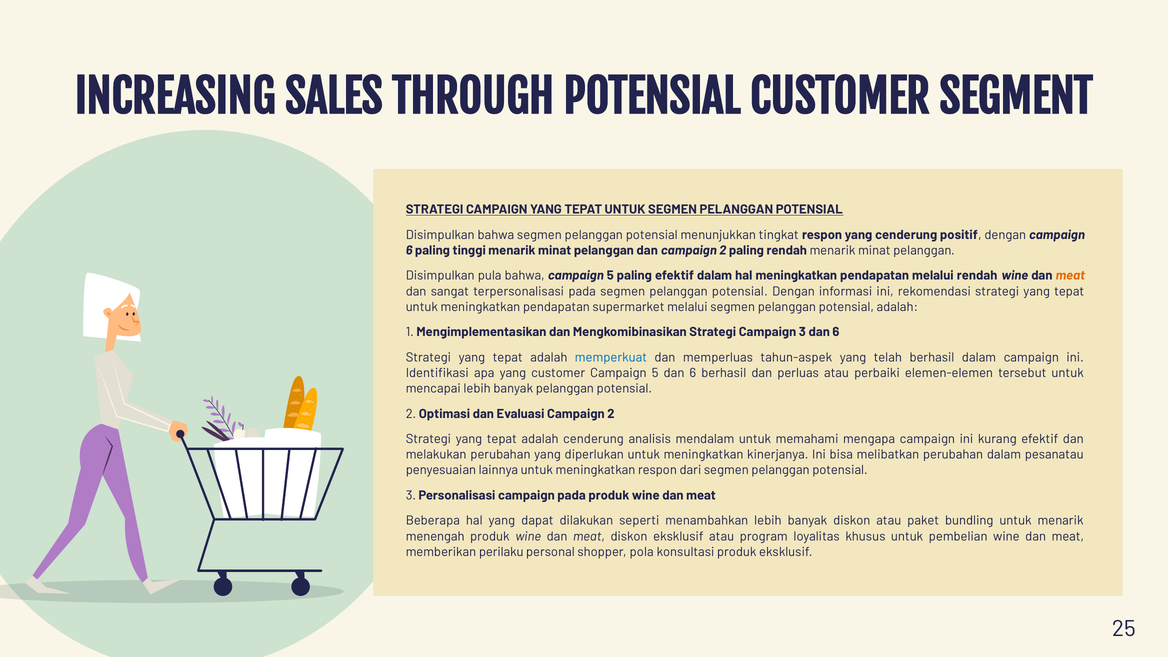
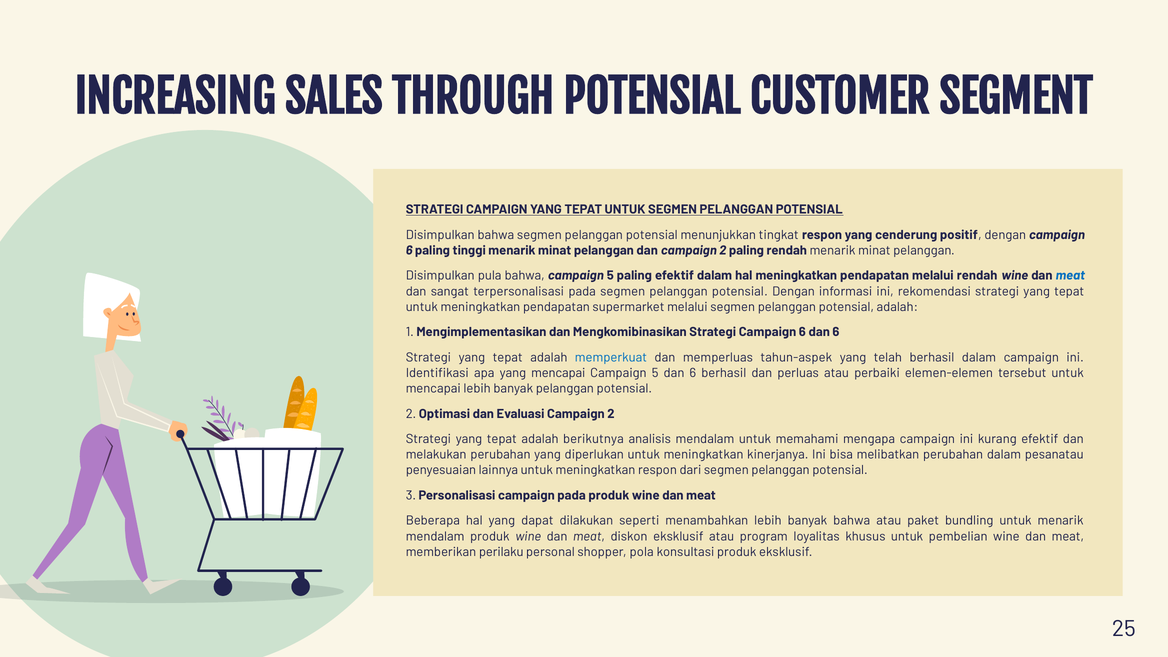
meat at (1070, 276) colour: orange -> blue
Strategi Campaign 3: 3 -> 6
yang customer: customer -> mencapai
adalah cenderung: cenderung -> berikutnya
banyak diskon: diskon -> bahwa
menengah at (435, 536): menengah -> mendalam
